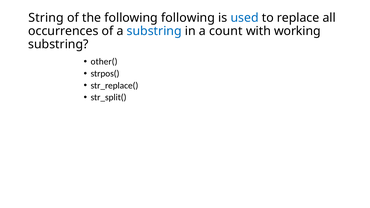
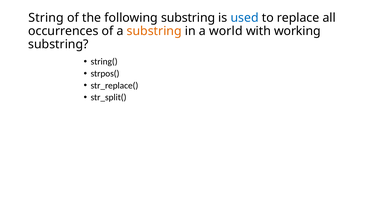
following following: following -> substring
substring at (154, 31) colour: blue -> orange
count: count -> world
other(: other( -> string(
